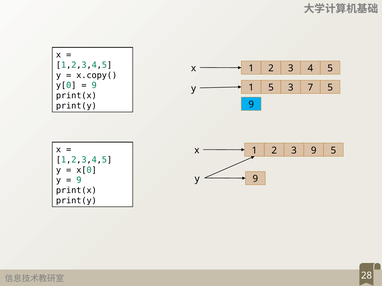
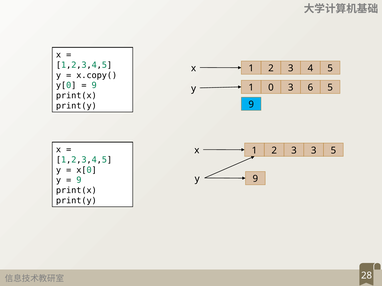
1 5: 5 -> 0
7: 7 -> 6
3 9: 9 -> 3
